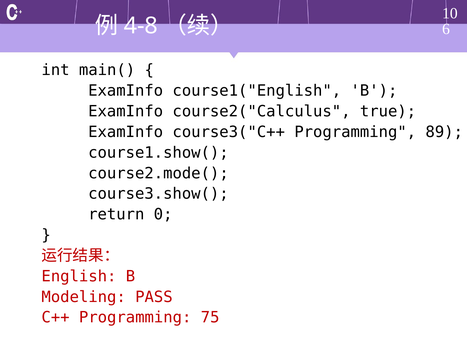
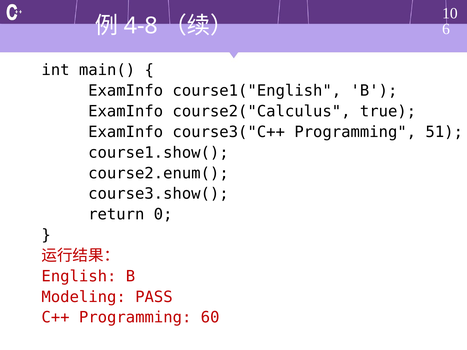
89: 89 -> 51
course2.mode(: course2.mode( -> course2.enum(
75: 75 -> 60
